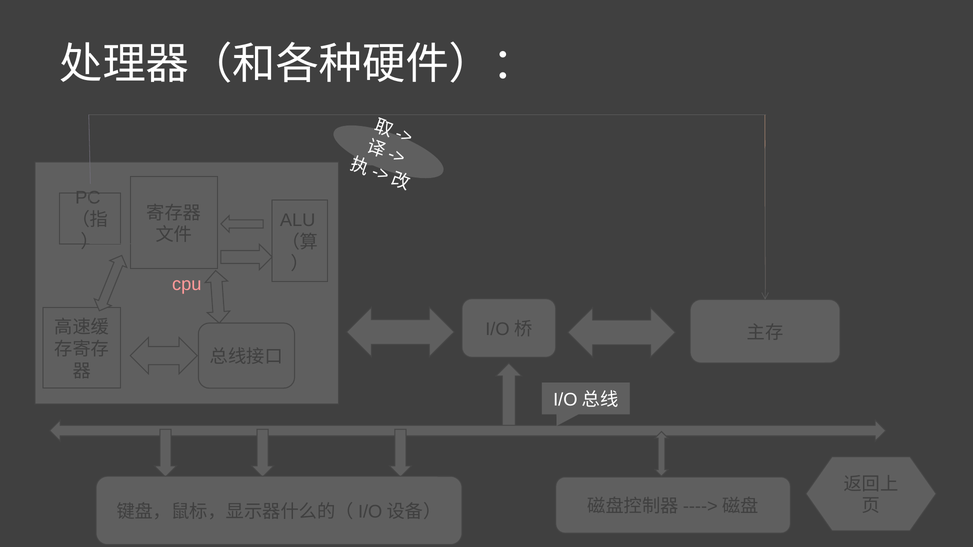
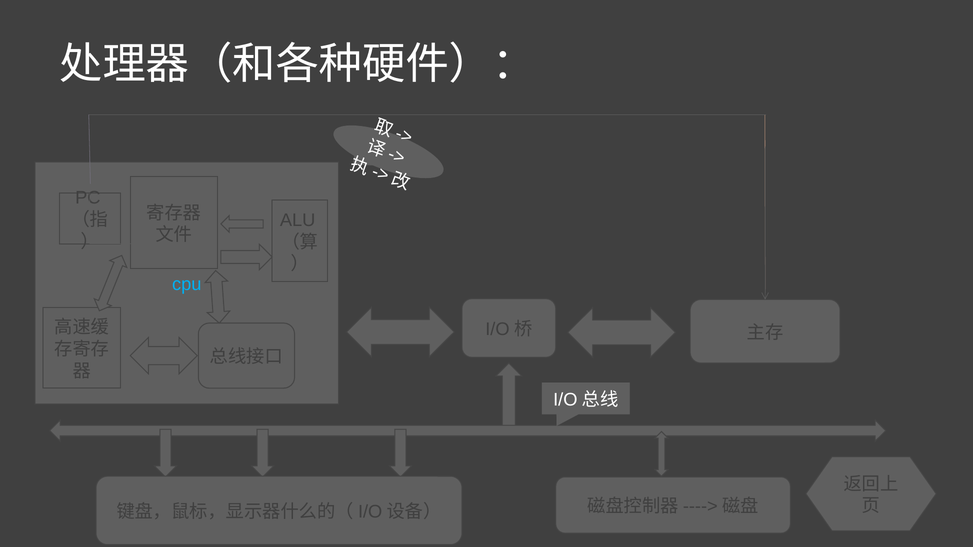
cpu colour: pink -> light blue
